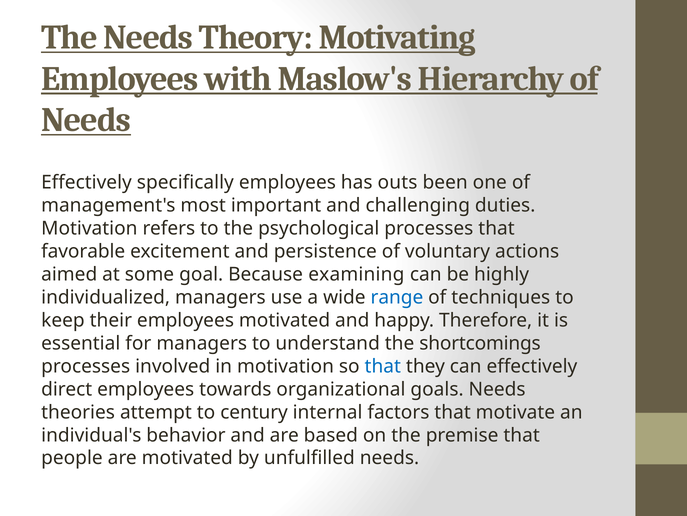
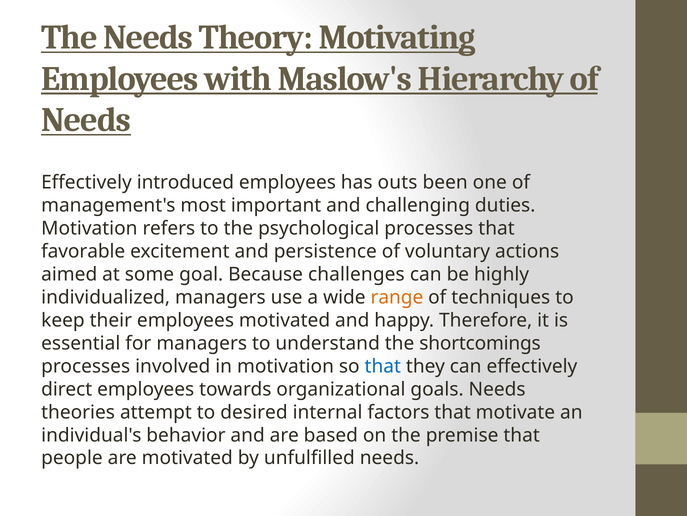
specifically: specifically -> introduced
examining: examining -> challenges
range colour: blue -> orange
century: century -> desired
